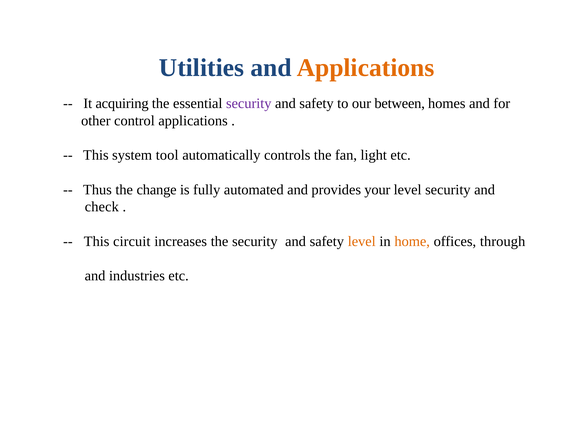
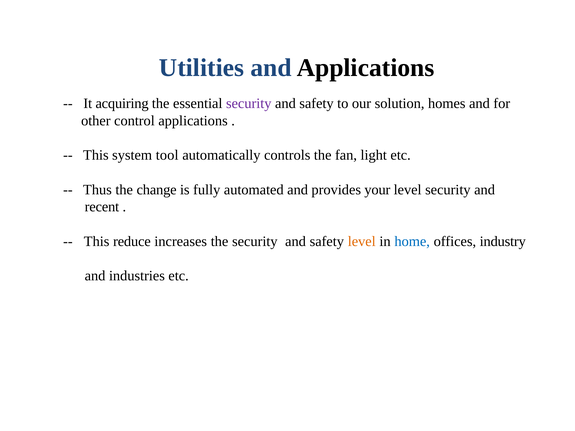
Applications at (366, 68) colour: orange -> black
between: between -> solution
check: check -> recent
circuit: circuit -> reduce
home colour: orange -> blue
through: through -> industry
